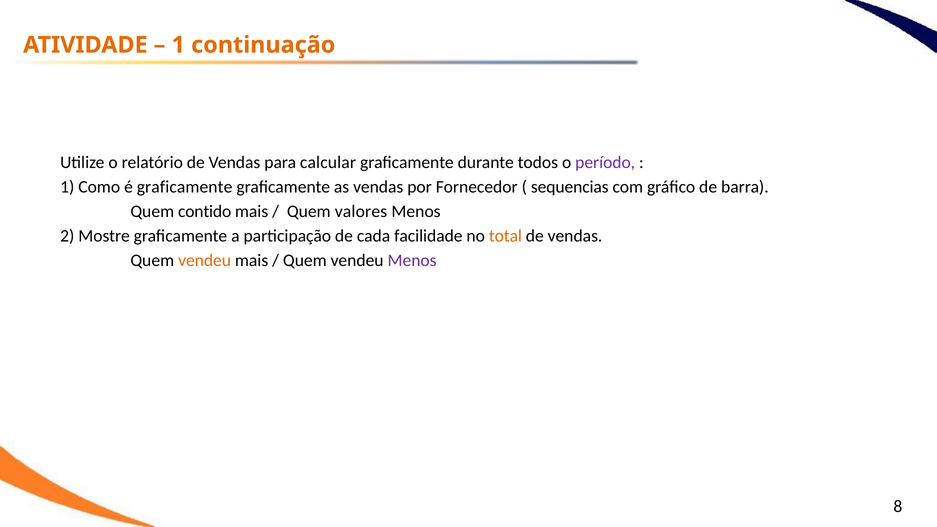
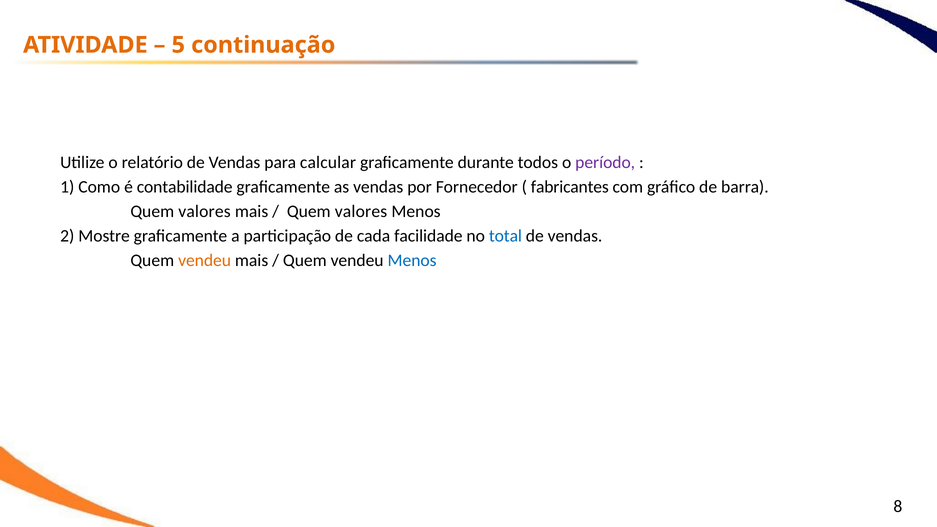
1 at (178, 45): 1 -> 5
é graficamente: graficamente -> contabilidade
sequencias: sequencias -> fabricantes
contido at (205, 211): contido -> valores
total colour: orange -> blue
Menos at (412, 261) colour: purple -> blue
